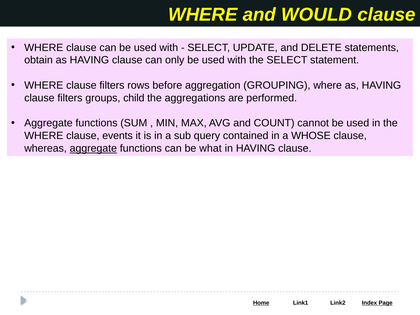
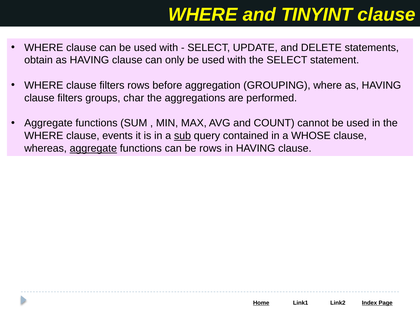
WOULD: WOULD -> TINYINT
child: child -> char
sub underline: none -> present
be what: what -> rows
